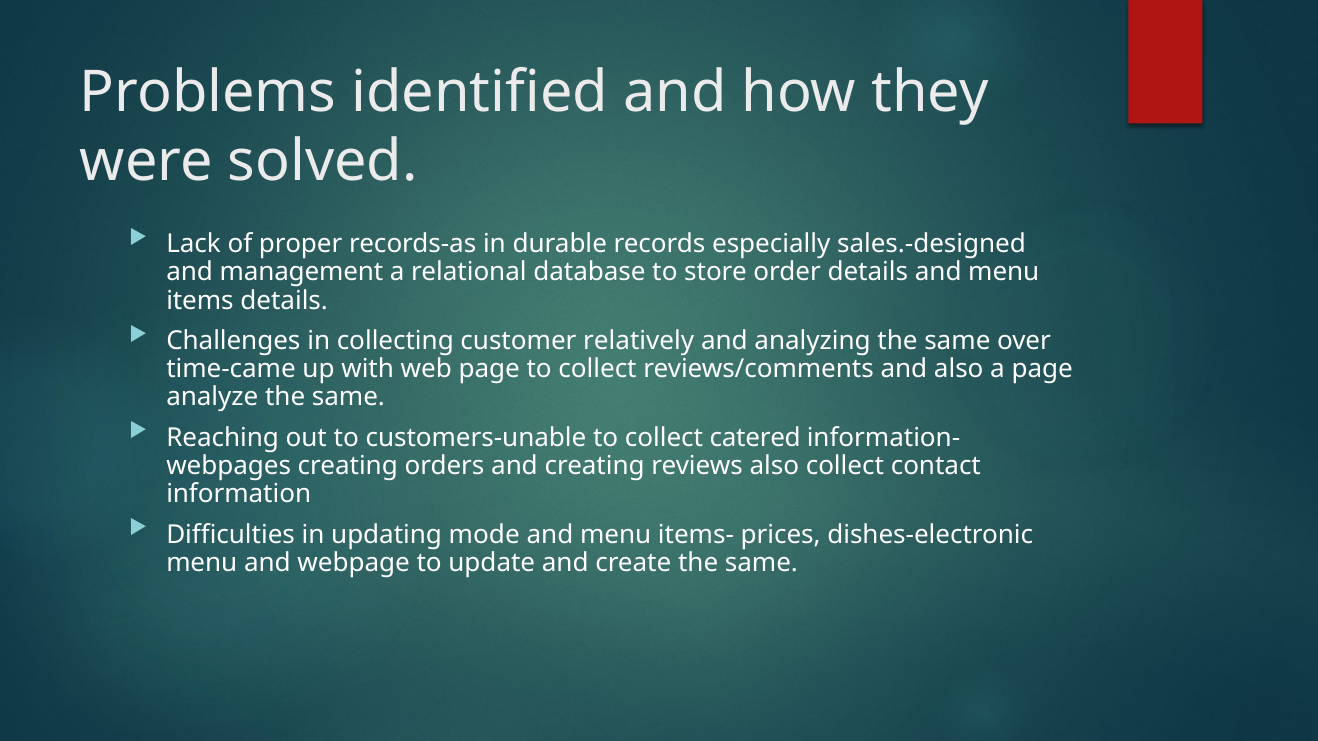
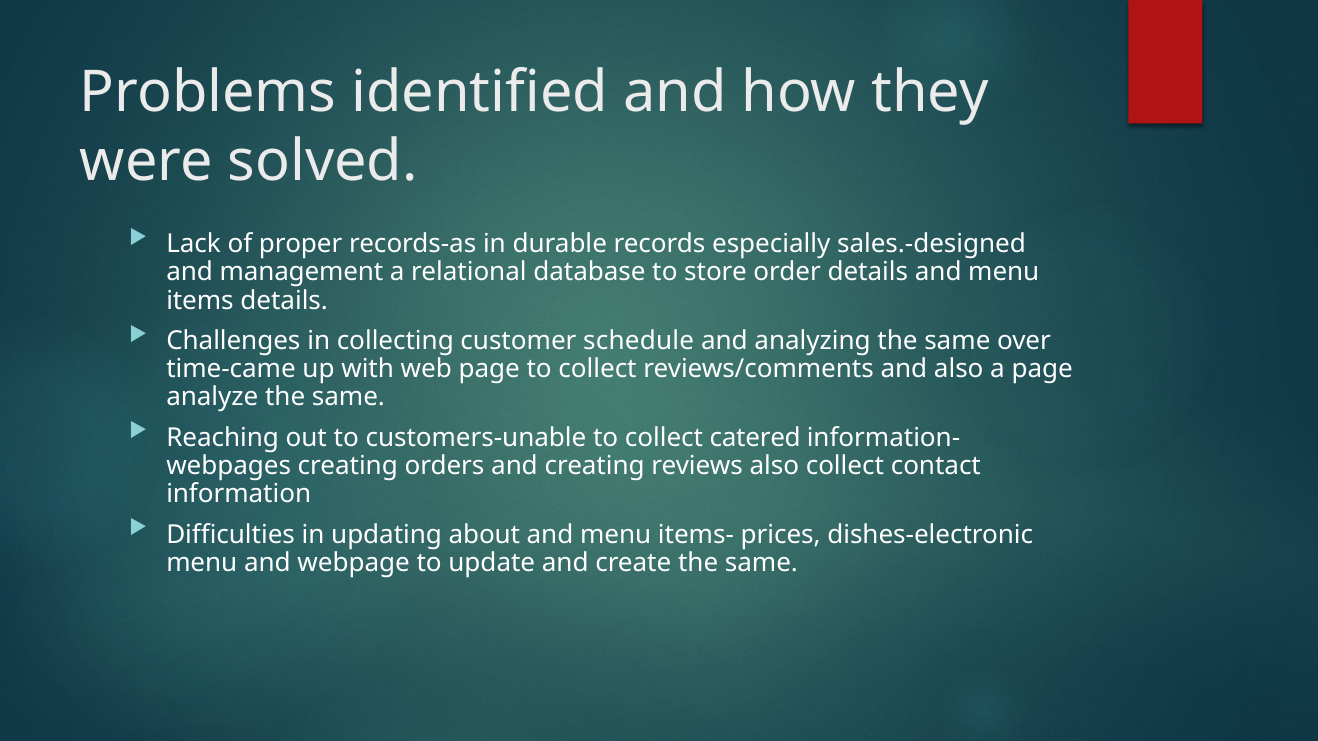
relatively: relatively -> schedule
mode: mode -> about
